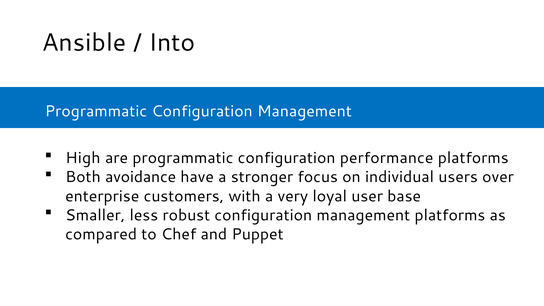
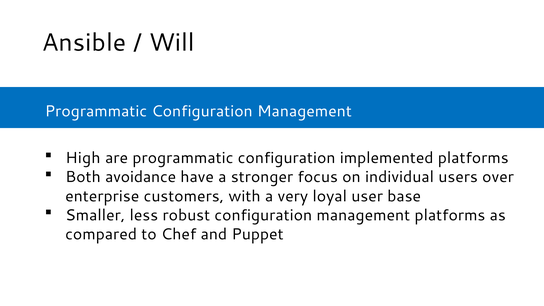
Into: Into -> Will
performance: performance -> implemented
